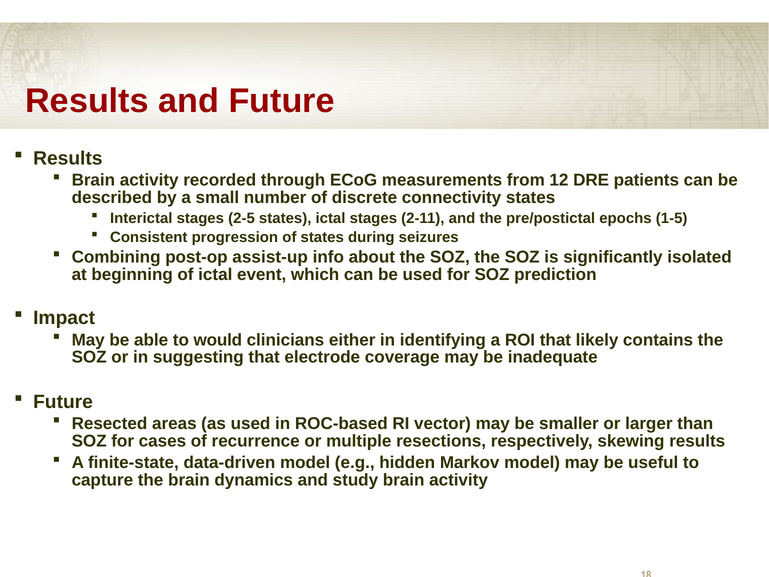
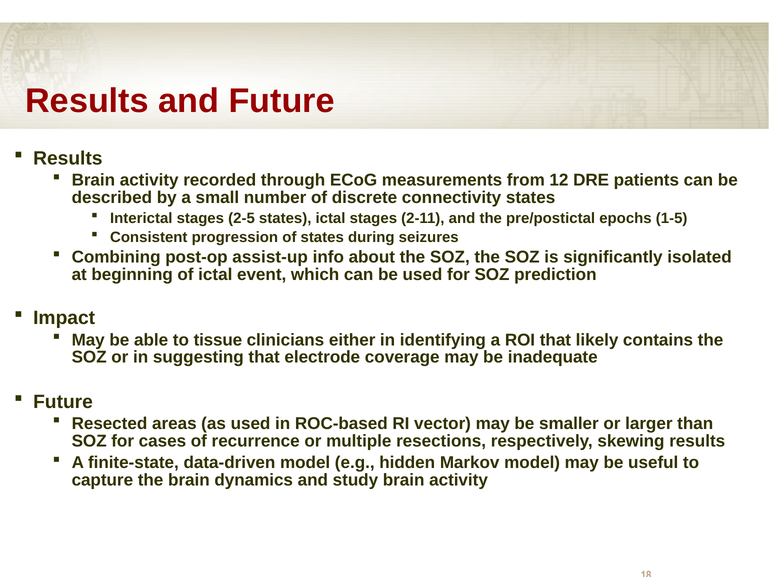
would: would -> tissue
